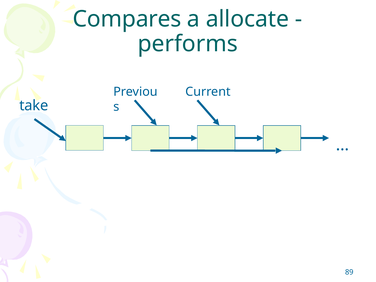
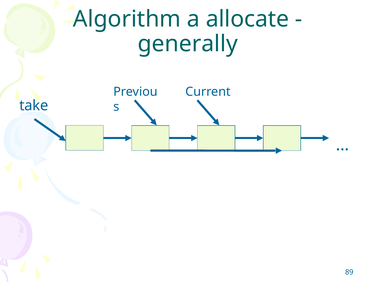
Compares: Compares -> Algorithm
performs: performs -> generally
